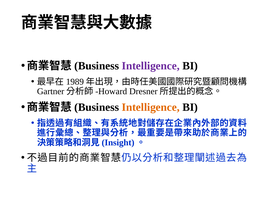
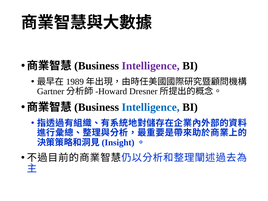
Intelligence at (151, 107) colour: orange -> blue
